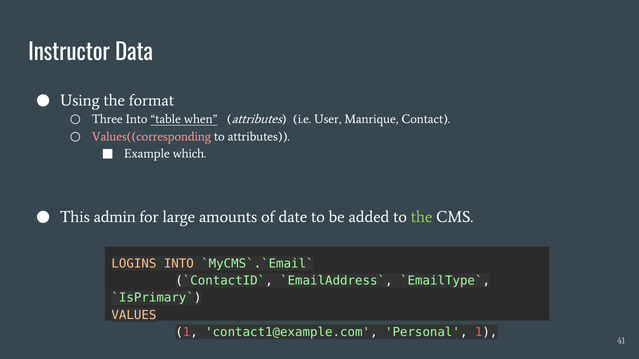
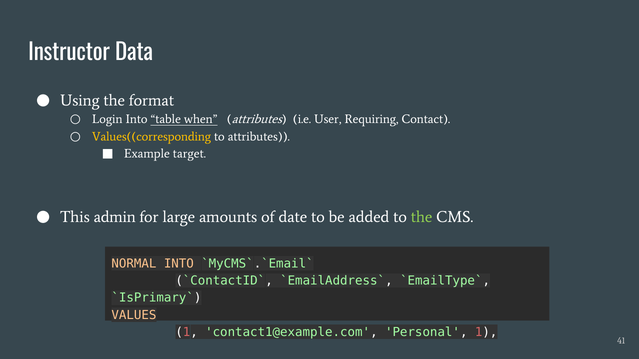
Three: Three -> Login
Manrique: Manrique -> Requiring
Values((corresponding colour: pink -> yellow
which: which -> target
LOGINS: LOGINS -> NORMAL
